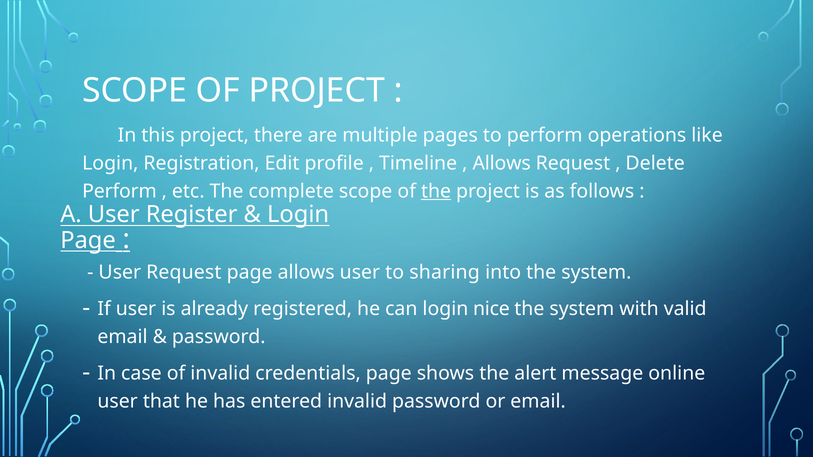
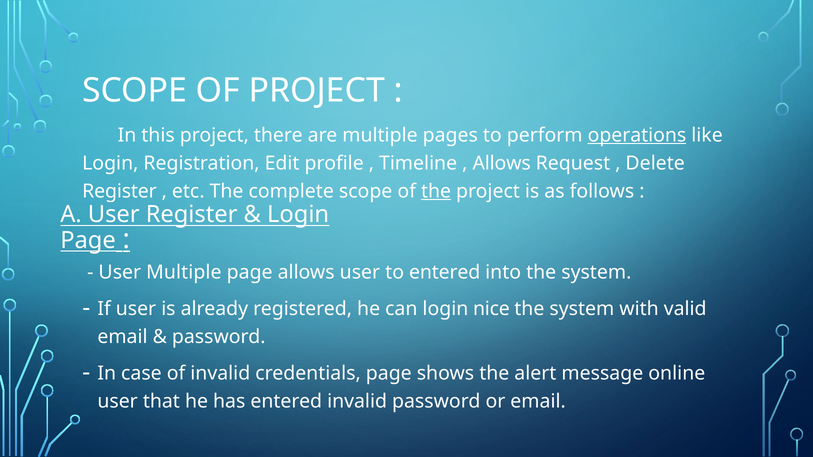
operations underline: none -> present
Perform at (120, 191): Perform -> Register
User Request: Request -> Multiple
to sharing: sharing -> entered
